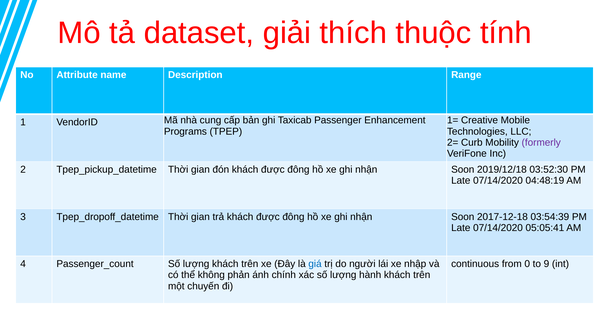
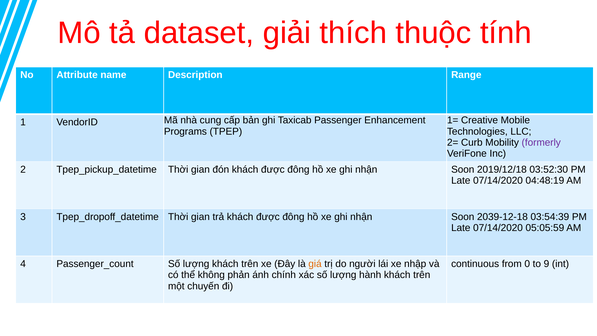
2017-12-18: 2017-12-18 -> 2039-12-18
05:05:41: 05:05:41 -> 05:05:59
giá colour: blue -> orange
